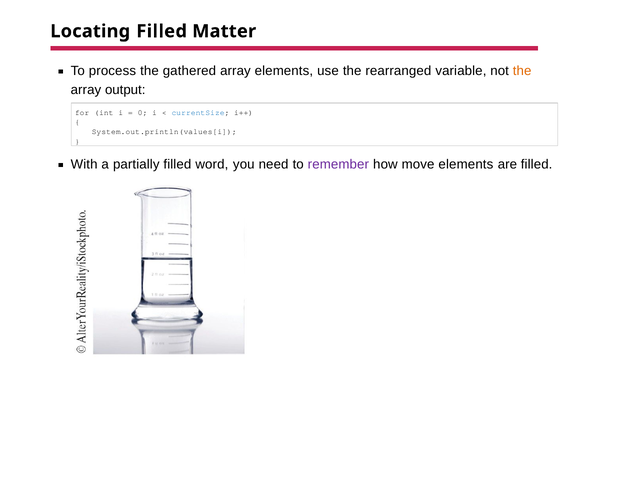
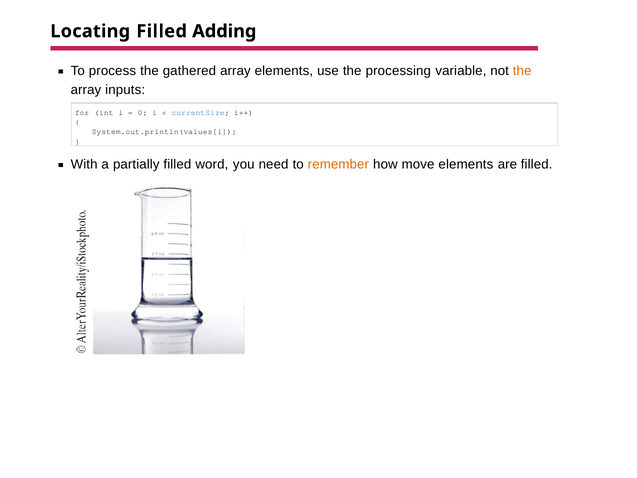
Matter: Matter -> Adding
rearranged: rearranged -> processing
output: output -> inputs
remember colour: purple -> orange
